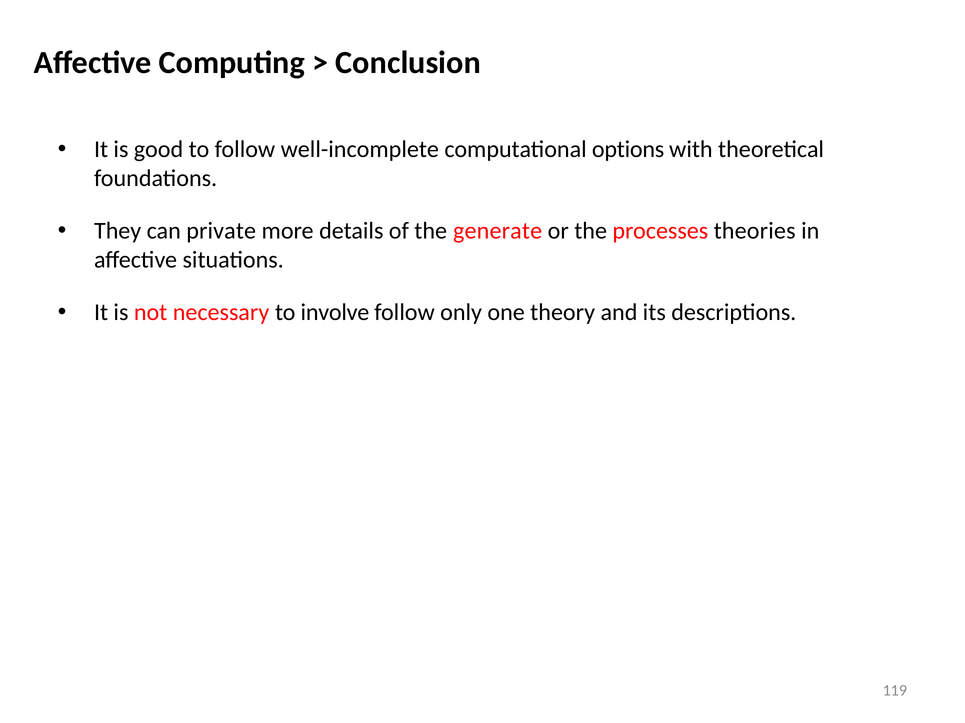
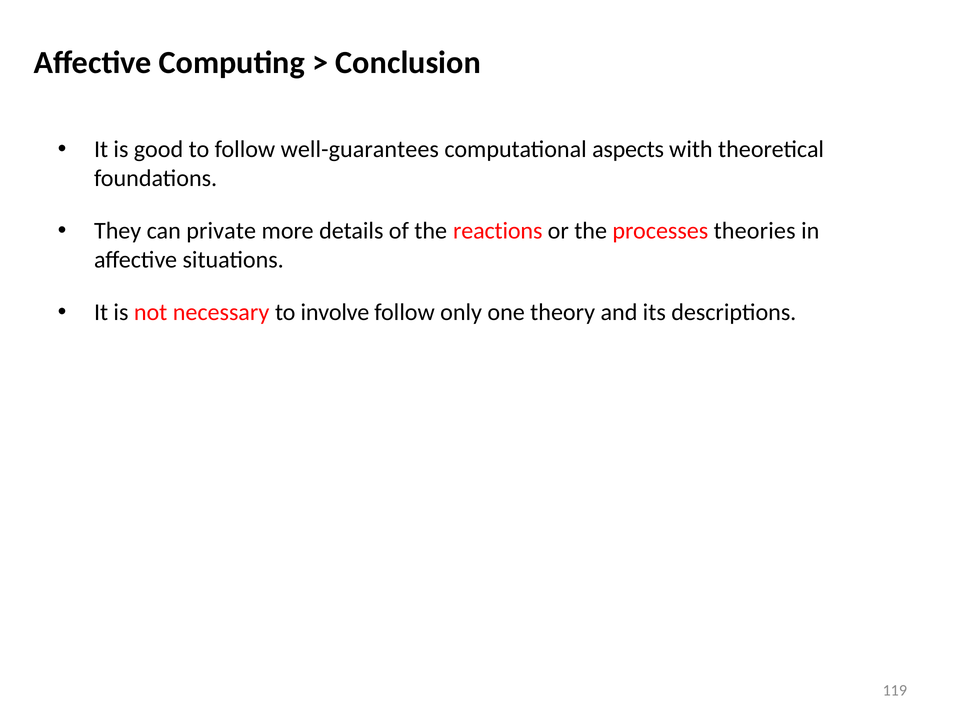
well-incomplete: well-incomplete -> well-guarantees
options: options -> aspects
generate: generate -> reactions
